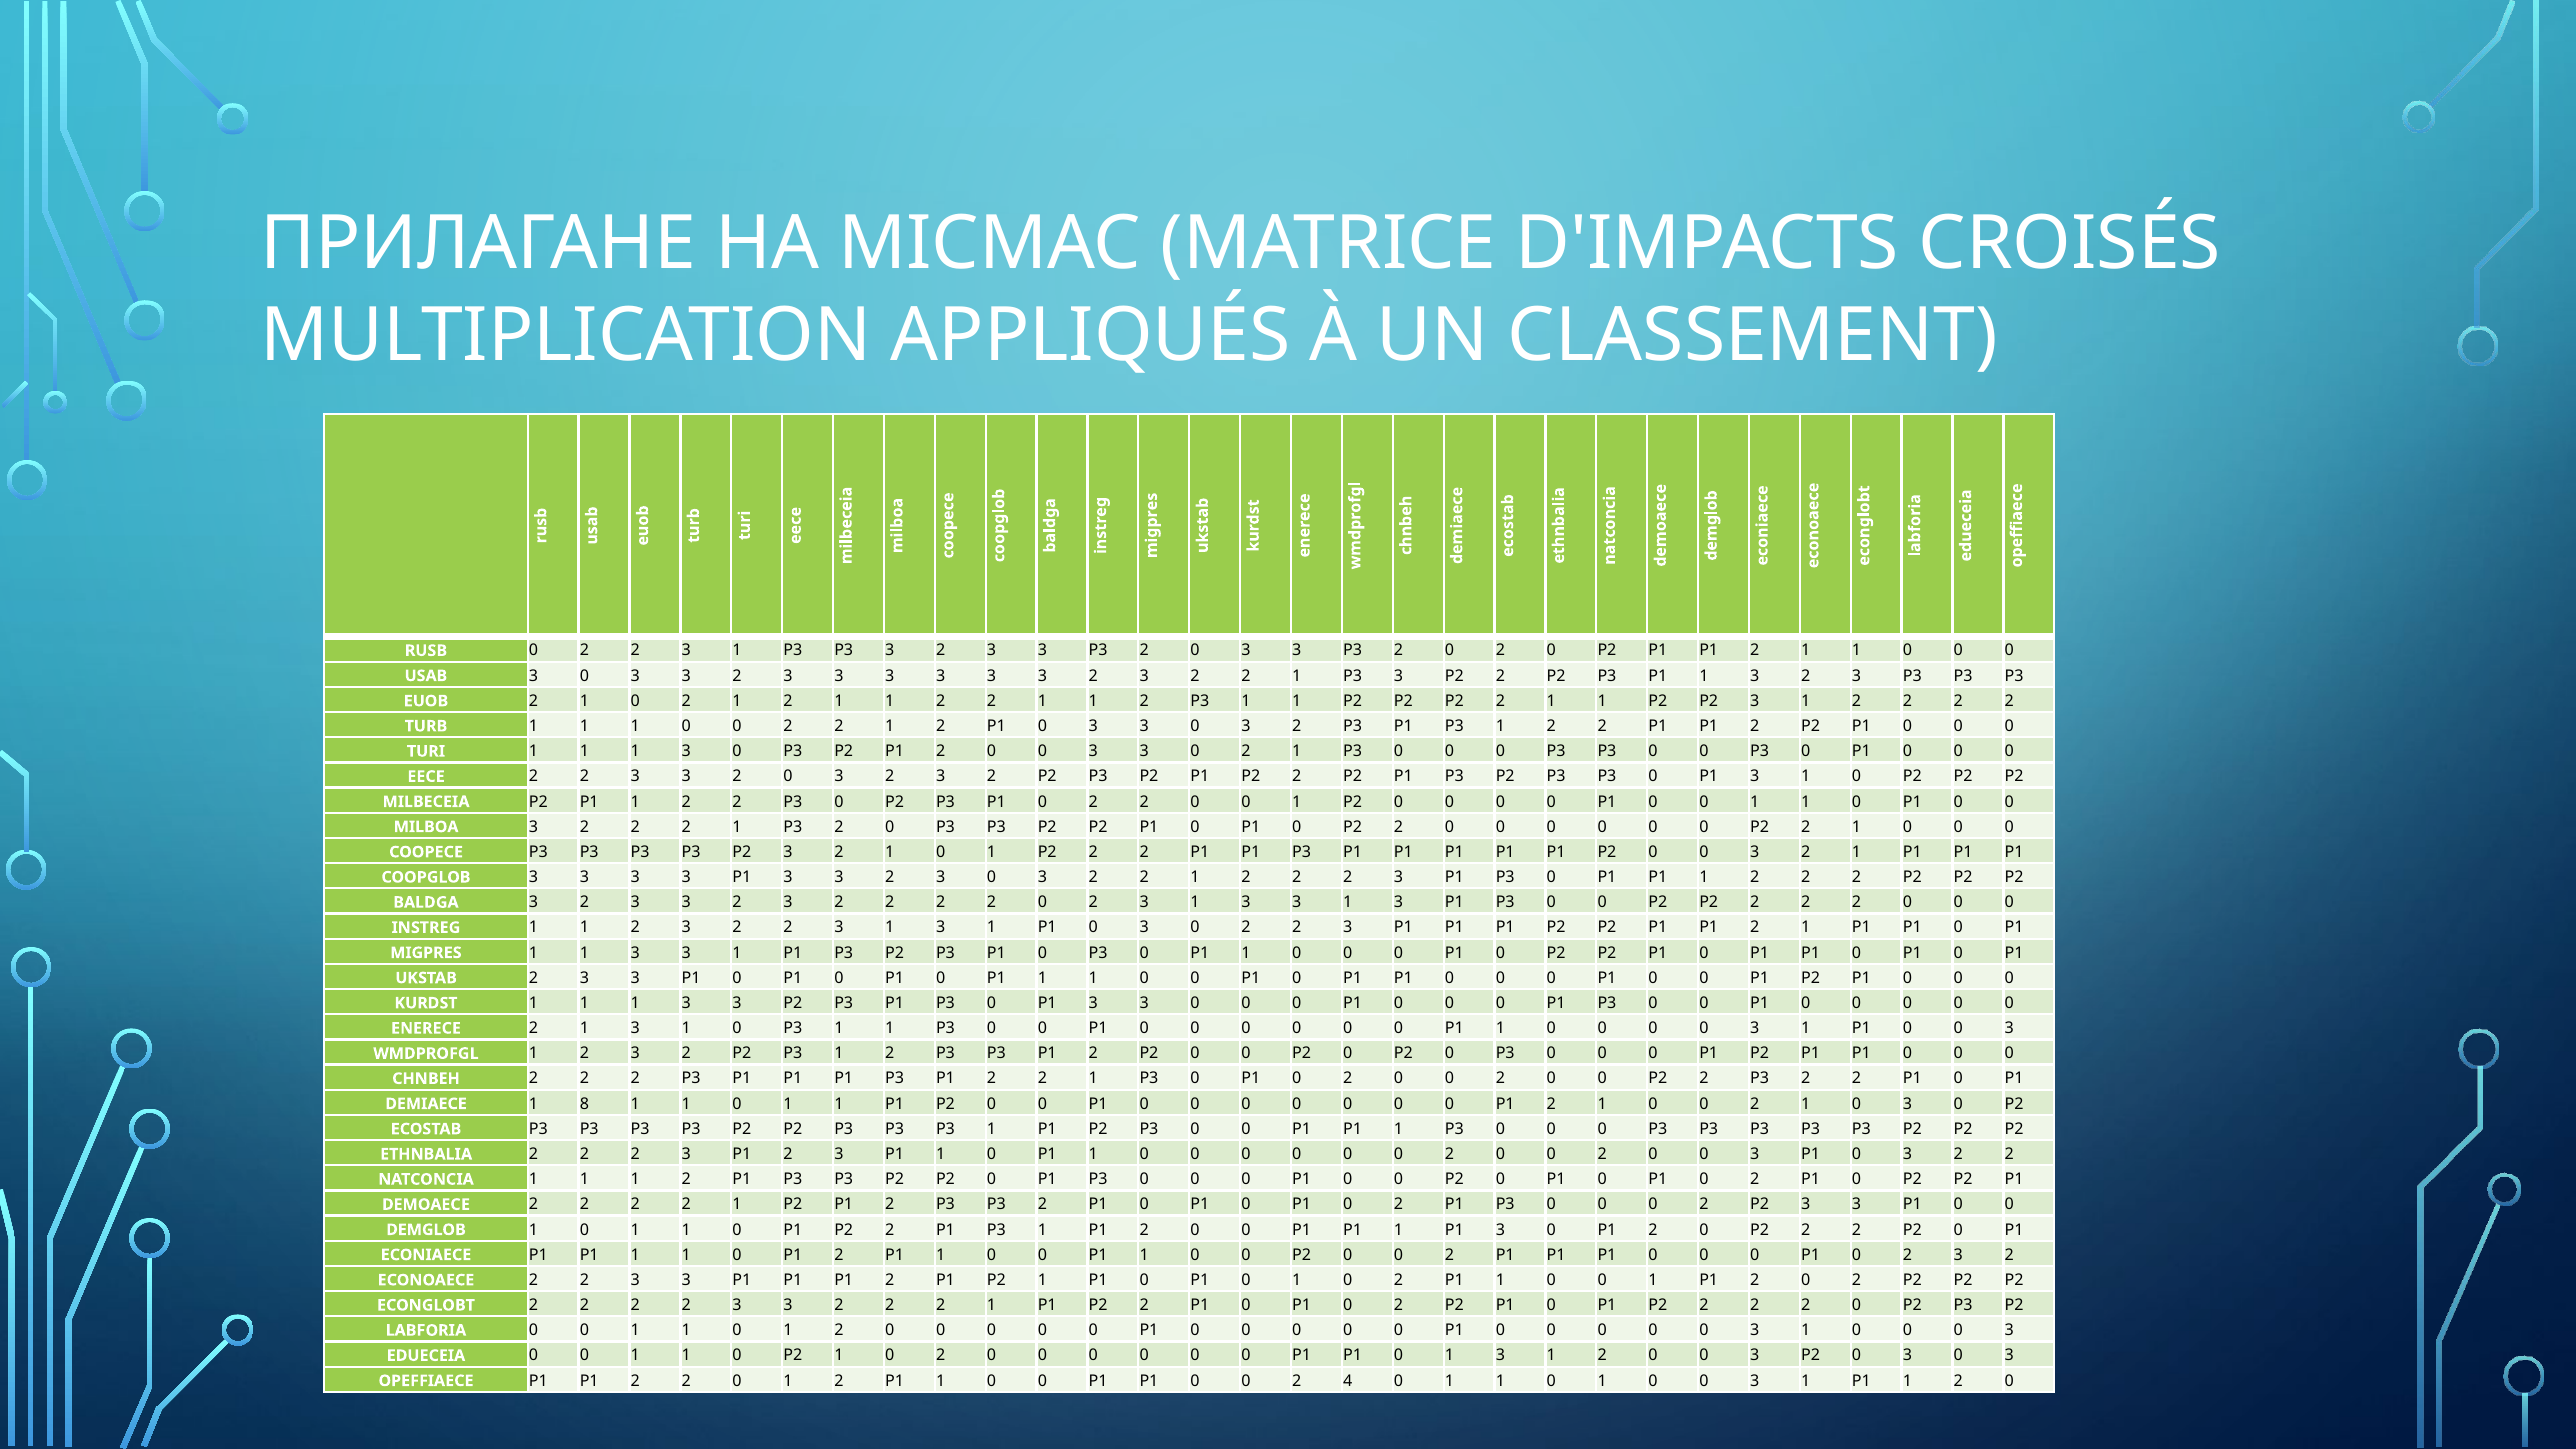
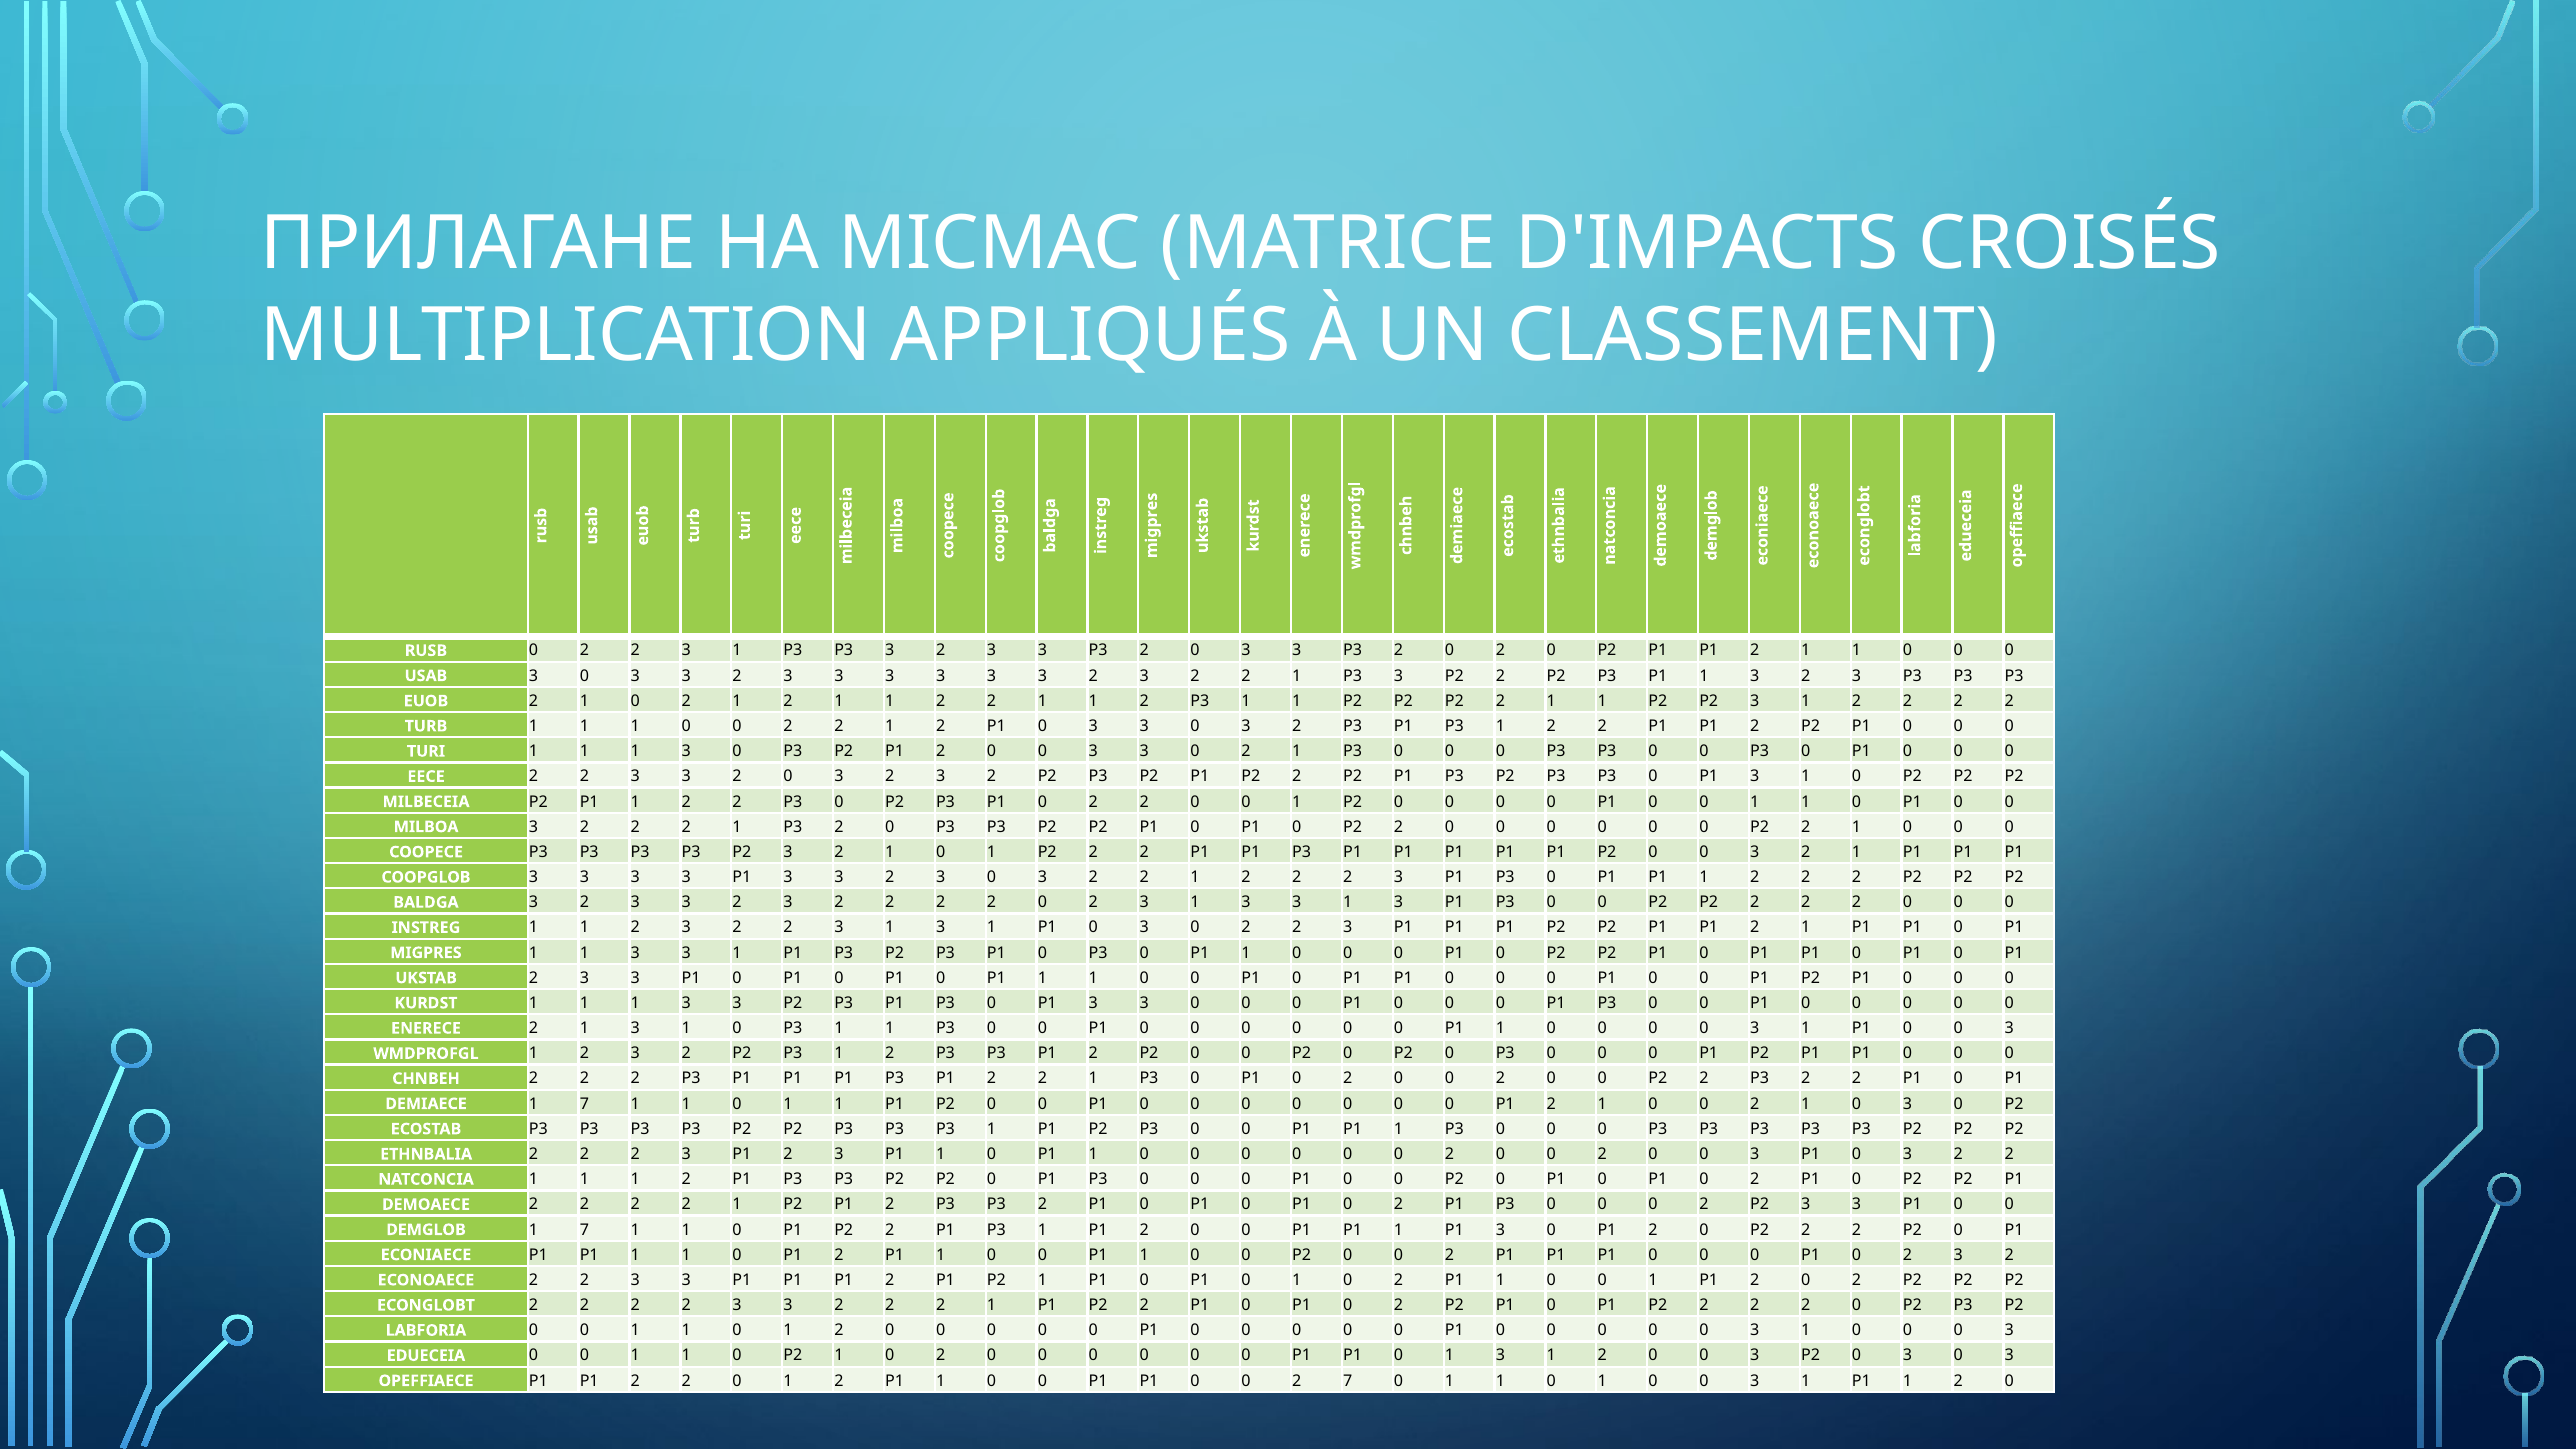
8 at (584, 1104): 8 -> 7
0 at (584, 1230): 0 -> 7
2 4: 4 -> 7
